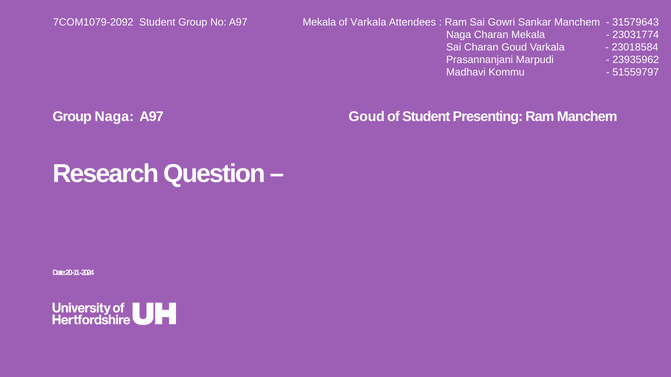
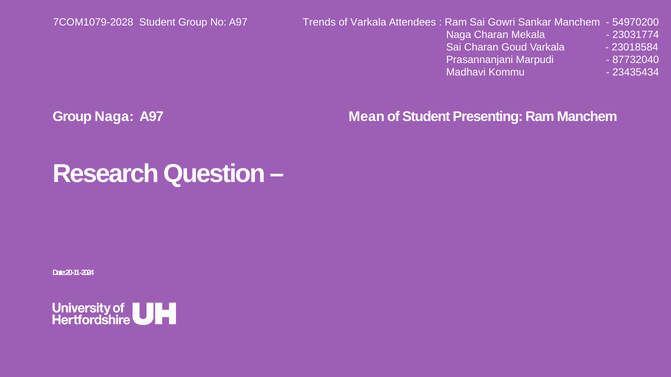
7COM1079-2092: 7COM1079-2092 -> 7COM1079-2028
A97 Mekala: Mekala -> Trends
31579643: 31579643 -> 54970200
23935962: 23935962 -> 87732040
51559797: 51559797 -> 23435434
A97 Goud: Goud -> Mean
